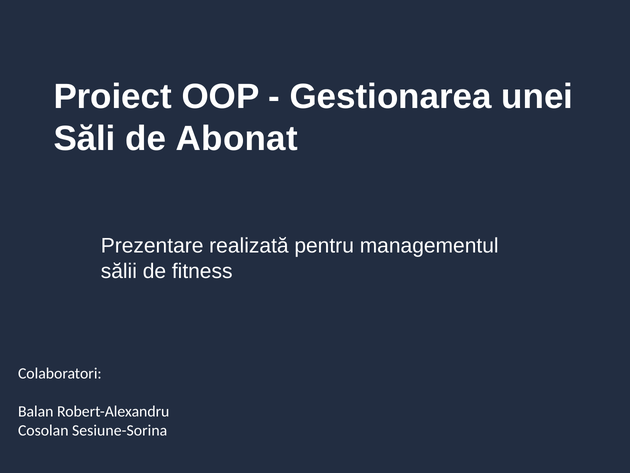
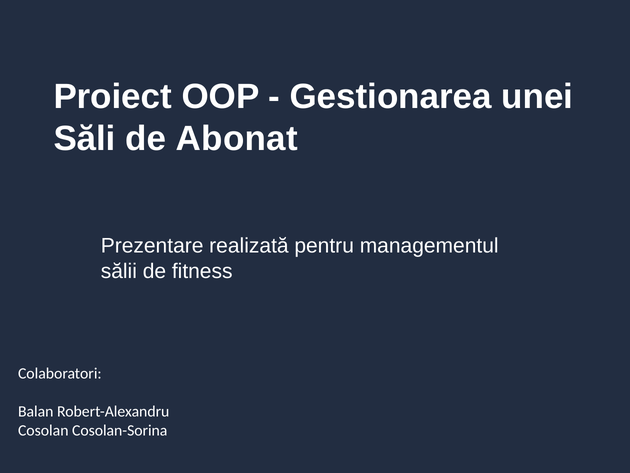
Sesiune-Sorina: Sesiune-Sorina -> Cosolan-Sorina
